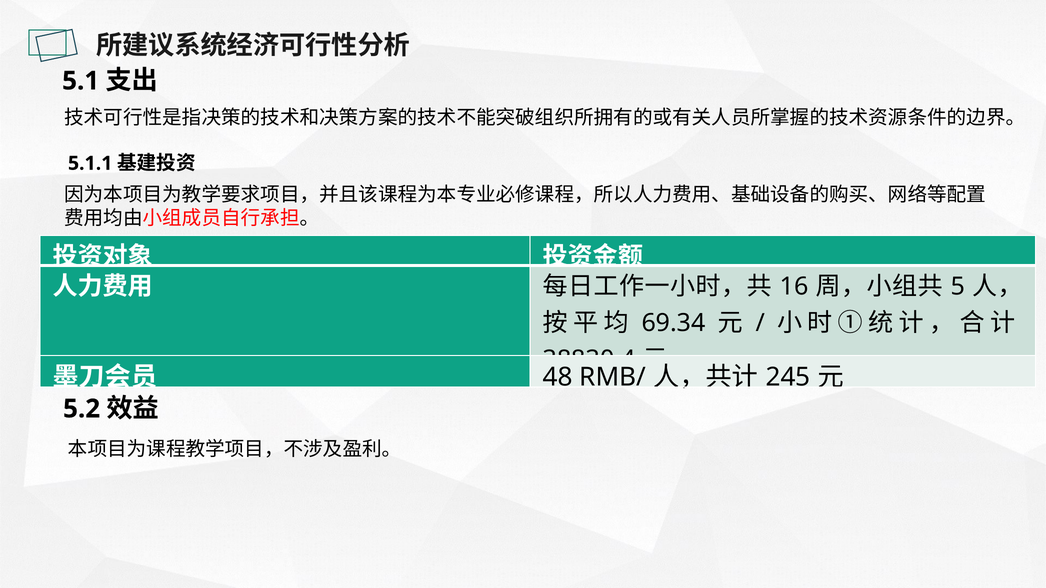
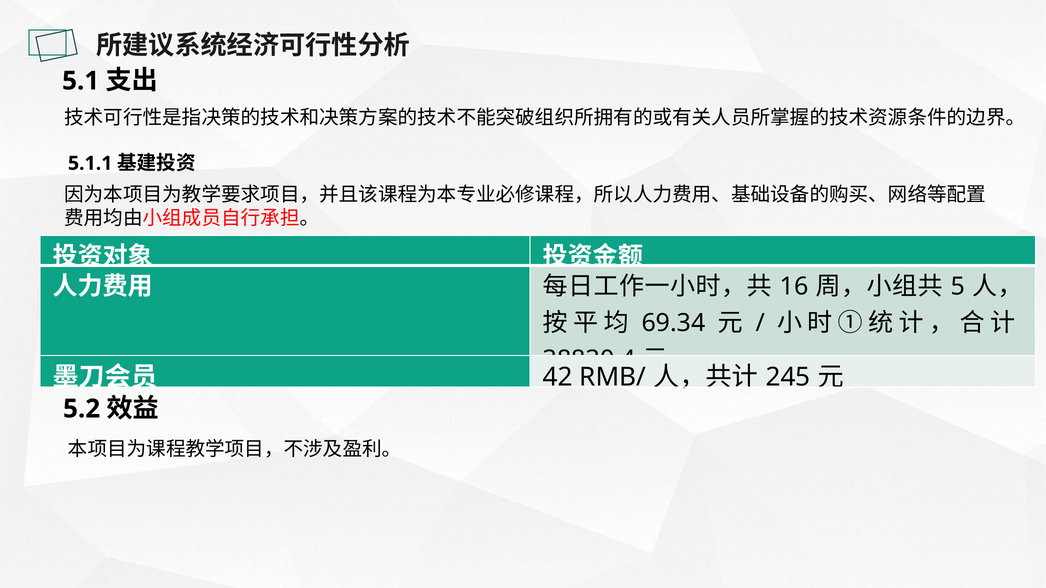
48: 48 -> 42
